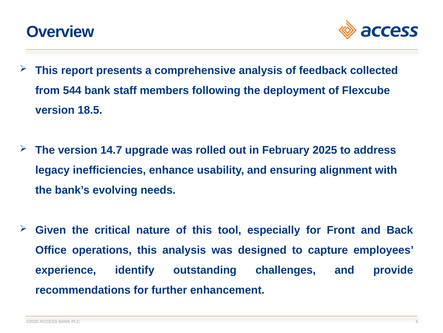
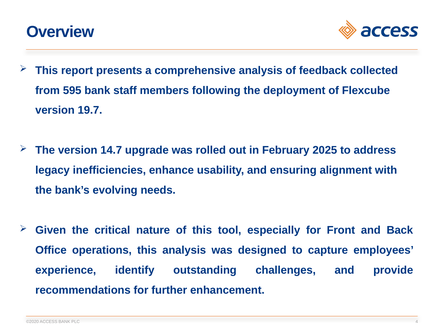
544: 544 -> 595
18.5: 18.5 -> 19.7
